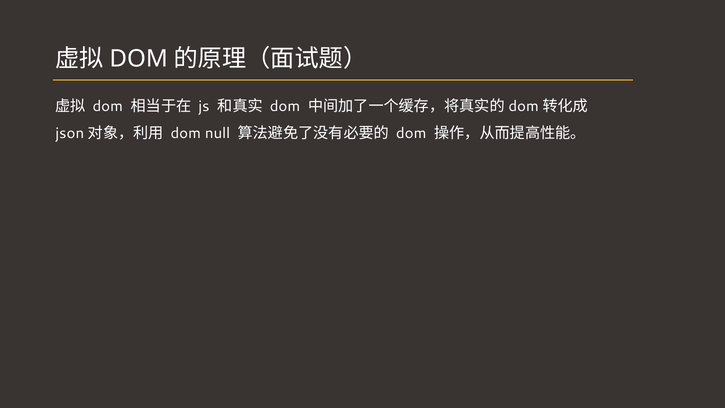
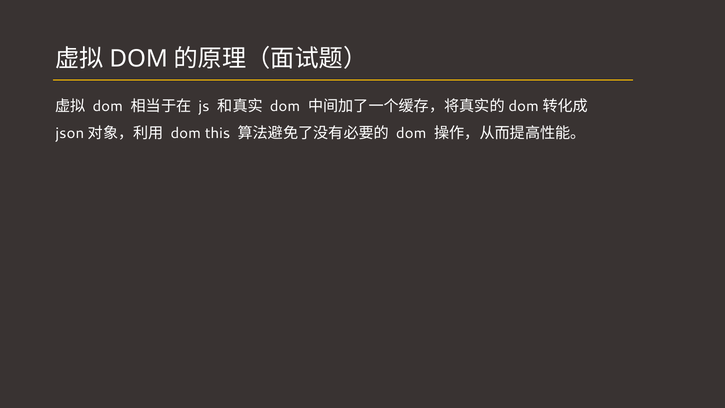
null: null -> this
